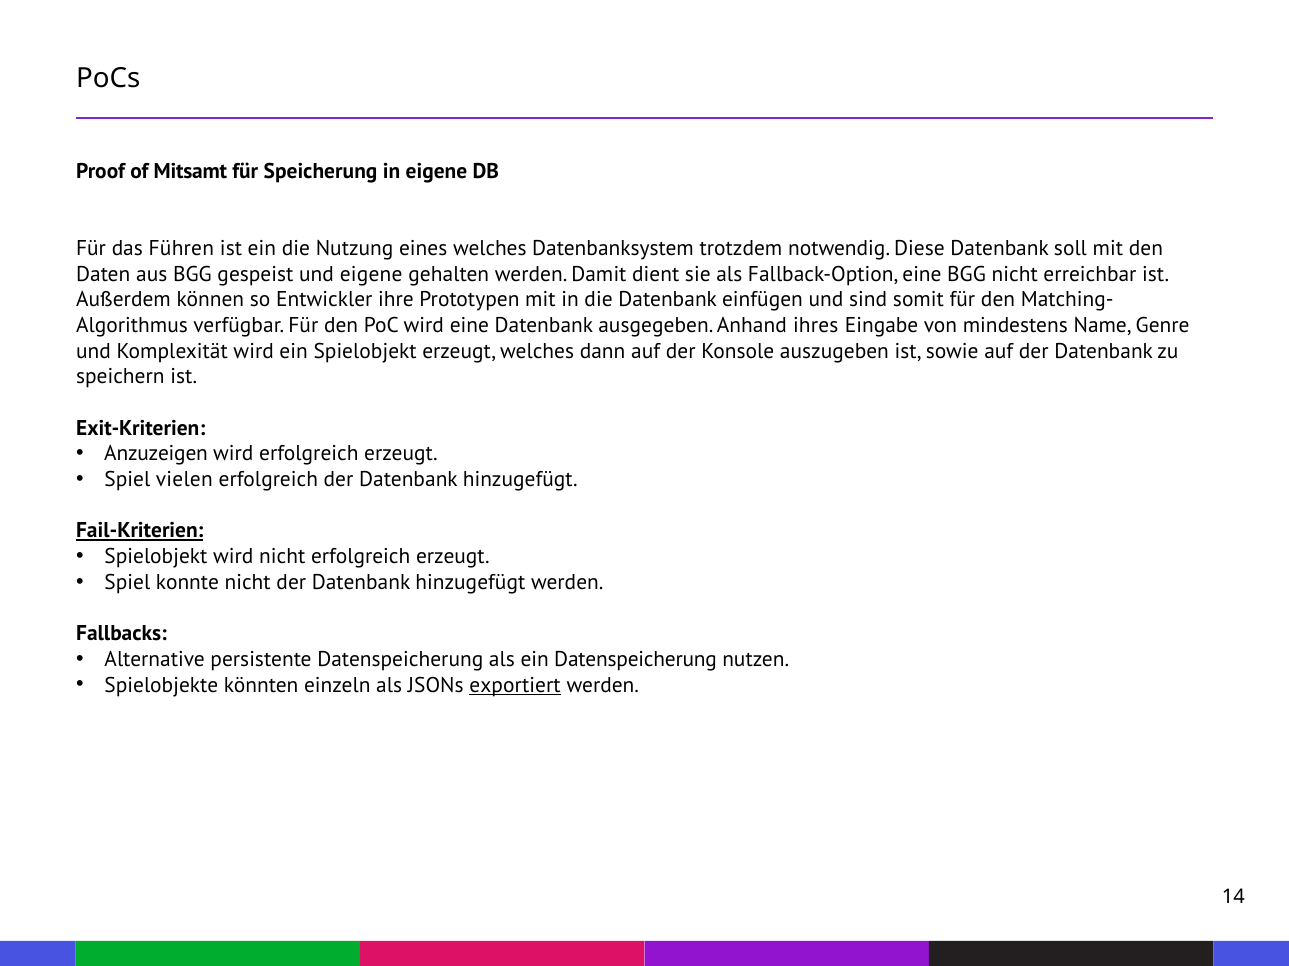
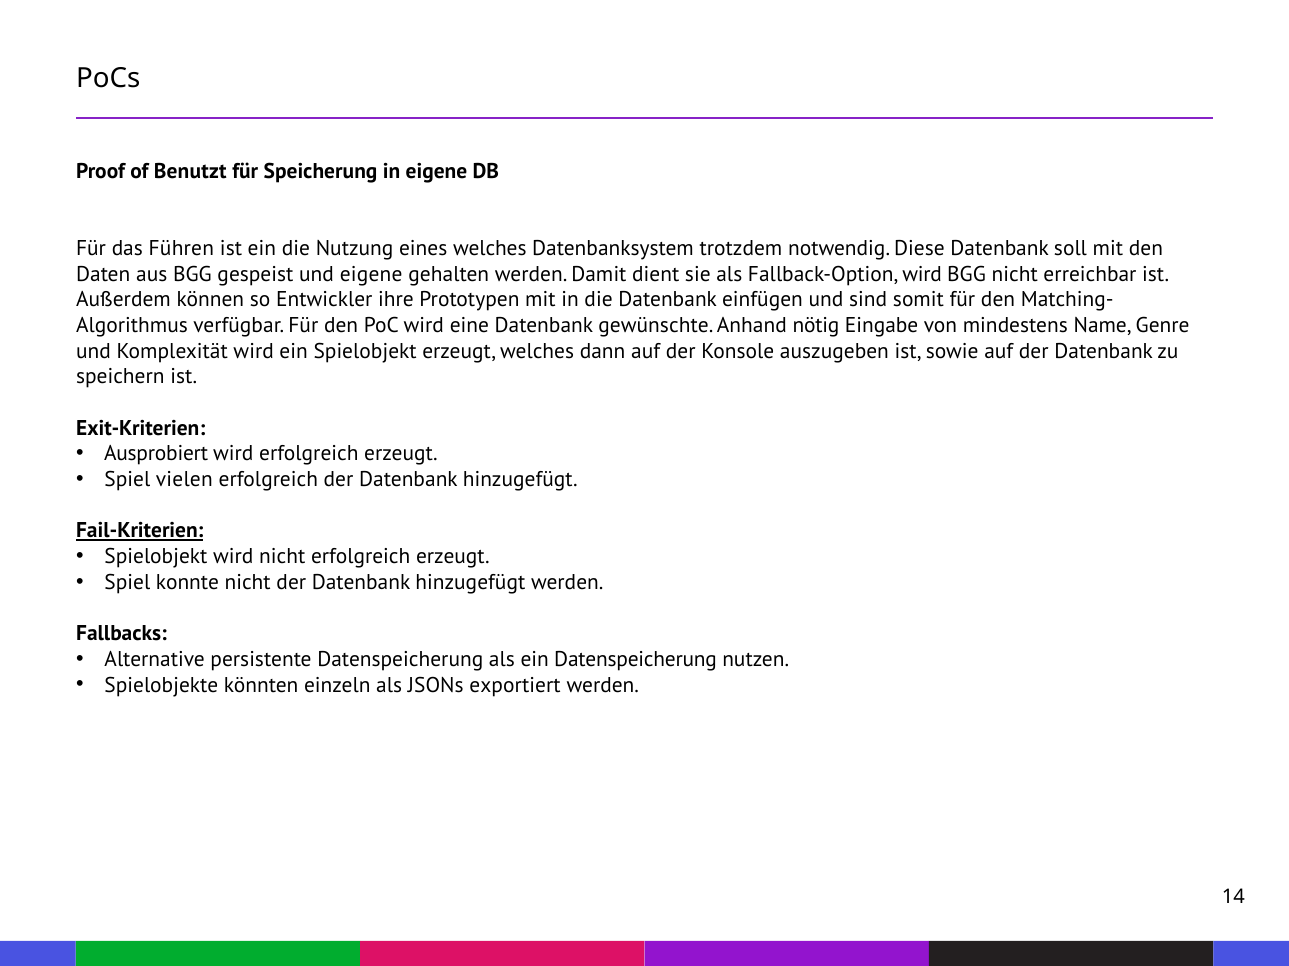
Mitsamt: Mitsamt -> Benutzt
Fallback-Option eine: eine -> wird
ausgegeben: ausgegeben -> gewünschte
ihres: ihres -> nötig
Anzuzeigen: Anzuzeigen -> Ausprobiert
exportiert underline: present -> none
